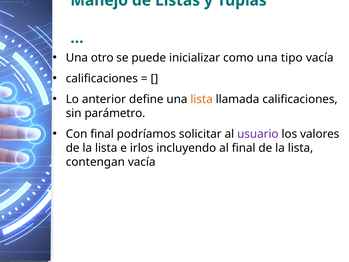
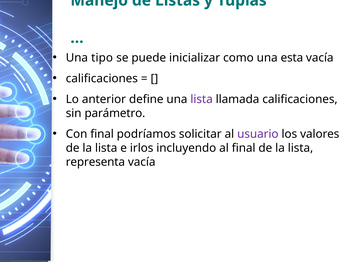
otro: otro -> tipo
tipo: tipo -> esta
lista at (202, 99) colour: orange -> purple
contengan: contengan -> representa
